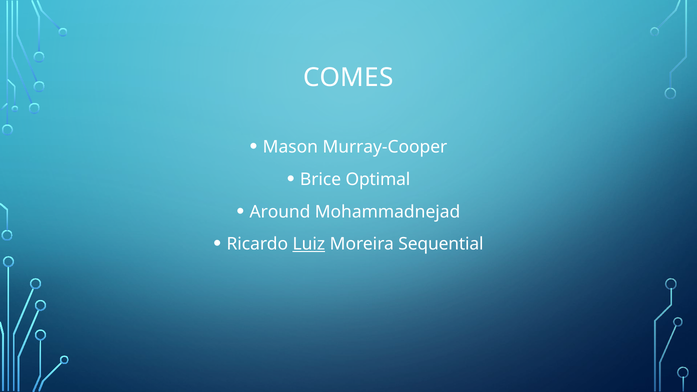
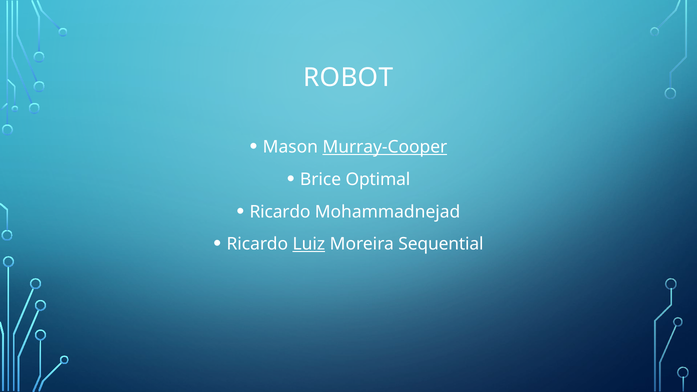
COMES: COMES -> ROBOT
Murray-Cooper underline: none -> present
Around at (280, 212): Around -> Ricardo
